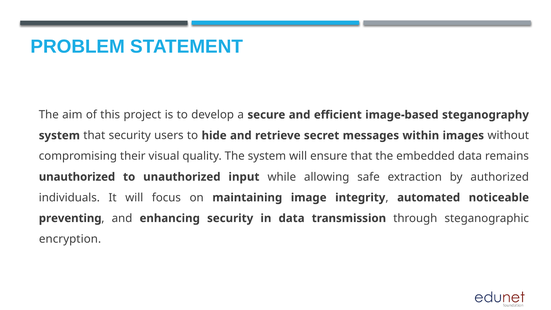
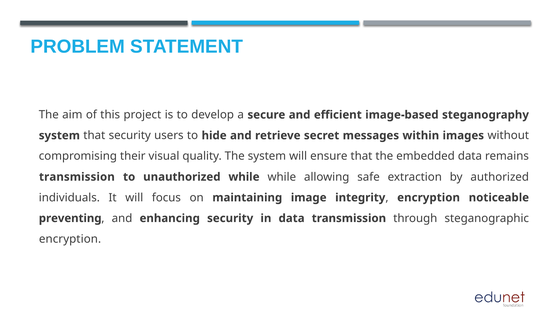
unauthorized at (77, 177): unauthorized -> transmission
unauthorized input: input -> while
automated at (429, 198): automated -> encryption
